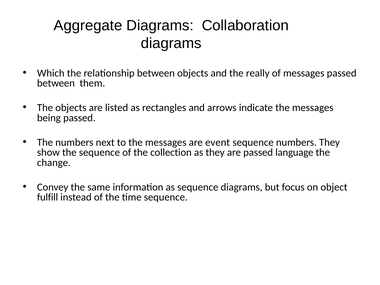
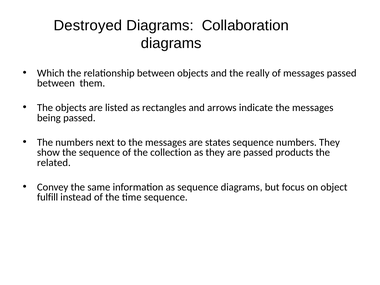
Aggregate: Aggregate -> Destroyed
event: event -> states
language: language -> products
change: change -> related
